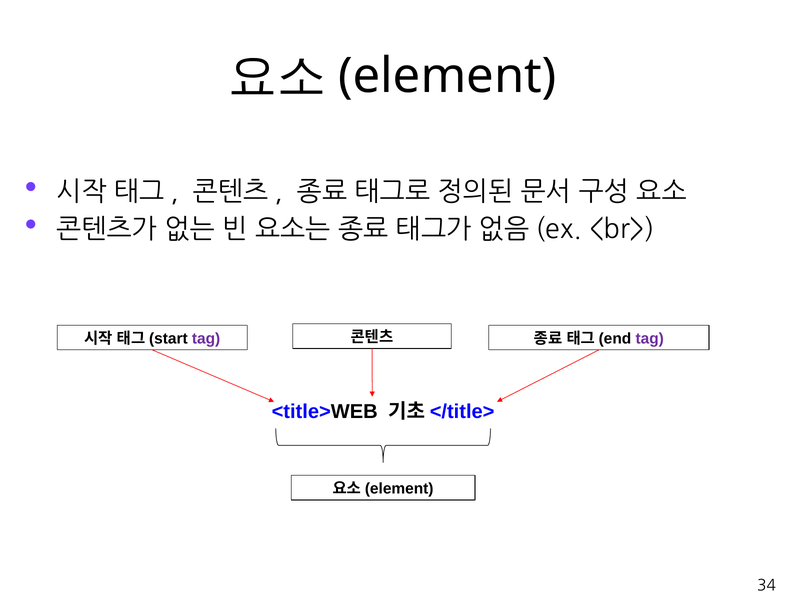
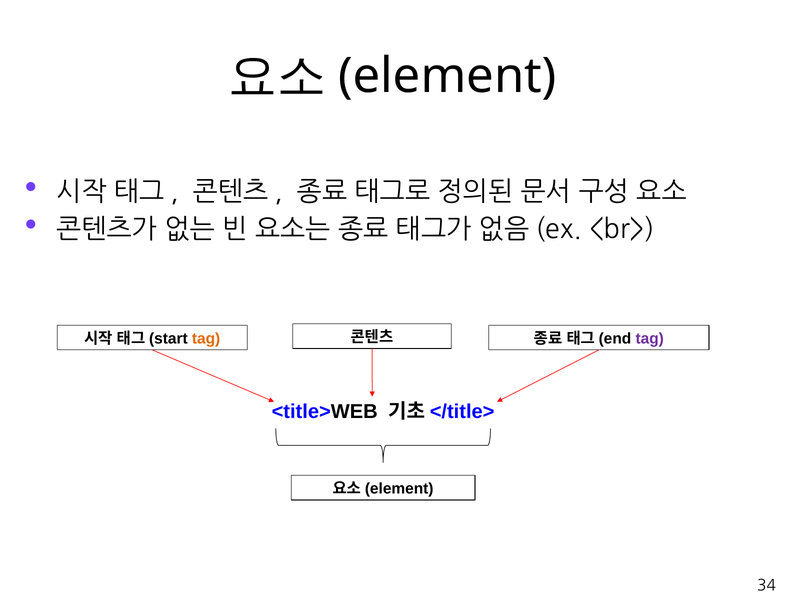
tag at (206, 338) colour: purple -> orange
